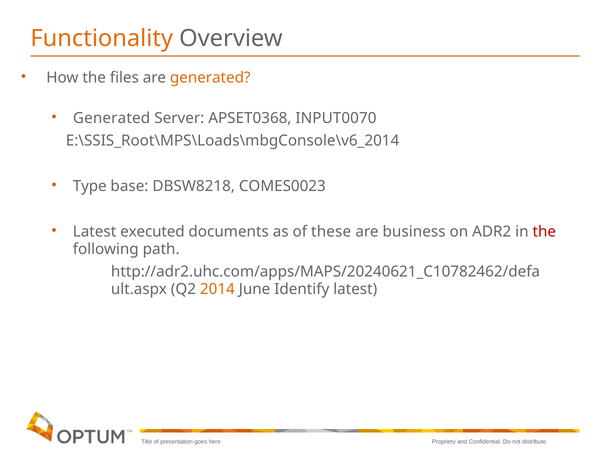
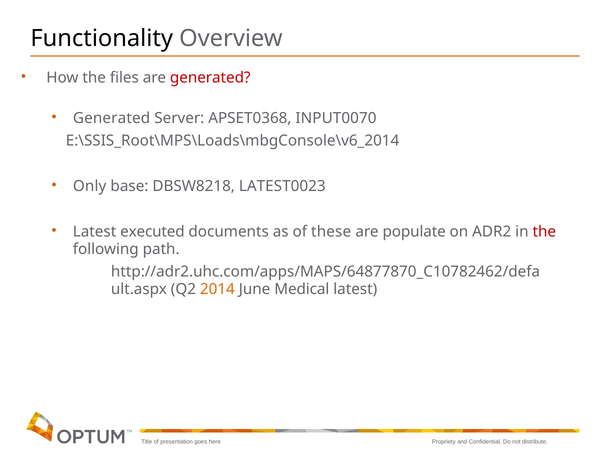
Functionality colour: orange -> black
generated at (210, 78) colour: orange -> red
Type: Type -> Only
COMES0023: COMES0023 -> LATEST0023
business: business -> populate
http://adr2.uhc.com/apps/MAPS/20240621_C10782462/defa: http://adr2.uhc.com/apps/MAPS/20240621_C10782462/defa -> http://adr2.uhc.com/apps/MAPS/64877870_C10782462/defa
Identify: Identify -> Medical
